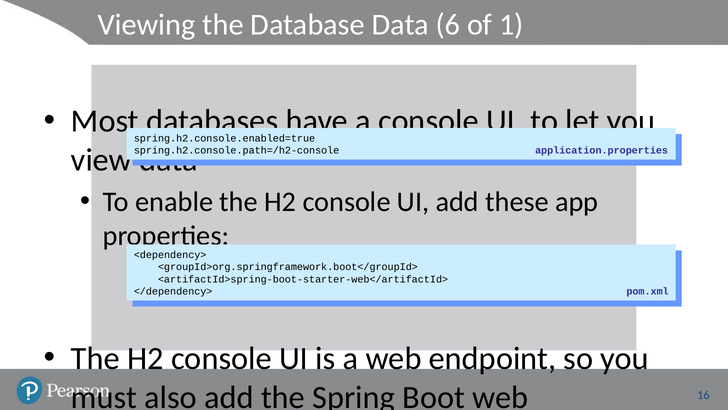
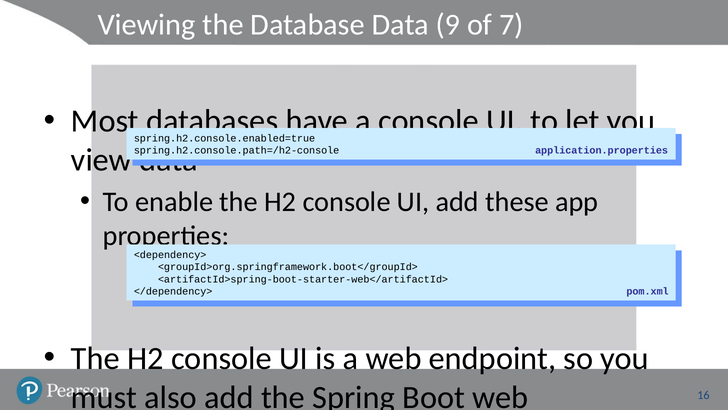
6: 6 -> 9
1: 1 -> 7
